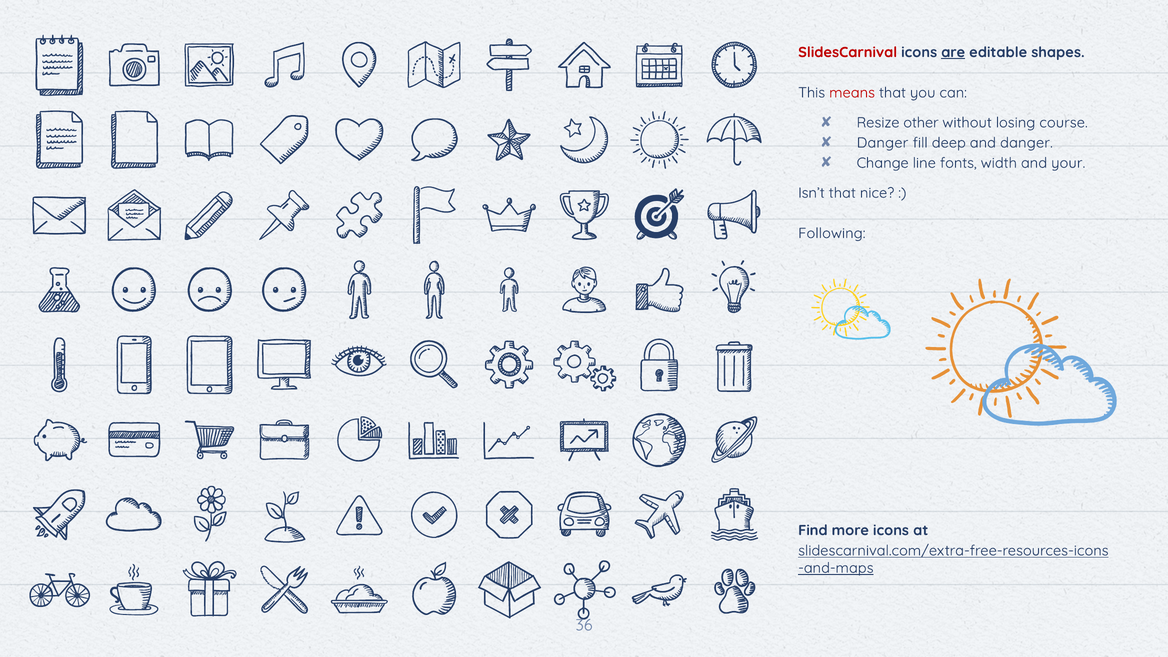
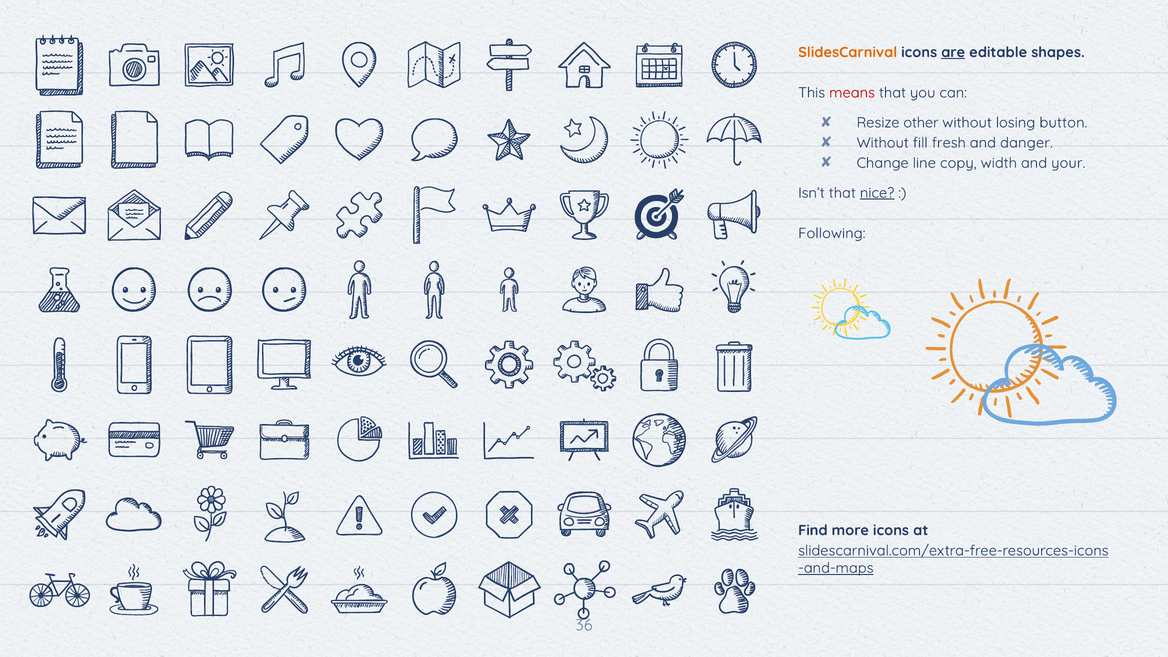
SlidesCarnival colour: red -> orange
course: course -> button
Danger at (883, 143): Danger -> Without
deep: deep -> fresh
fonts: fonts -> copy
nice underline: none -> present
